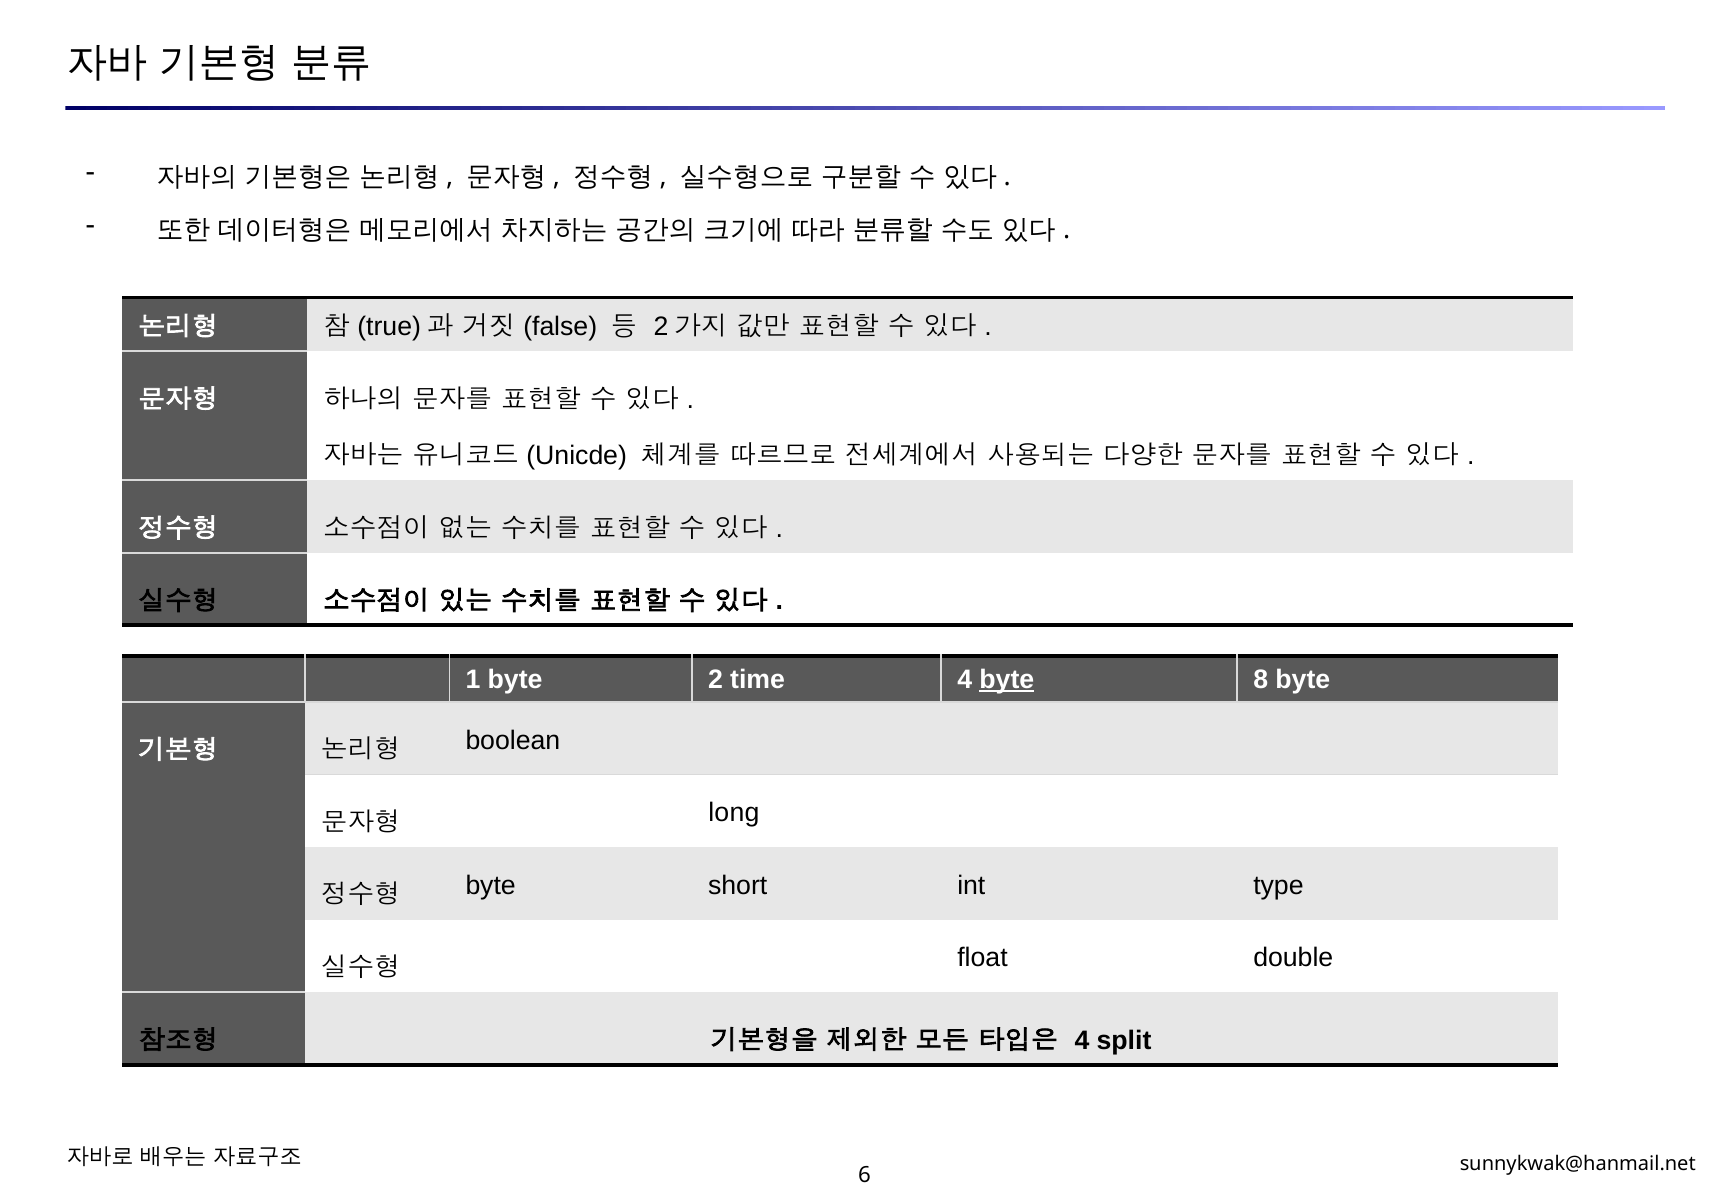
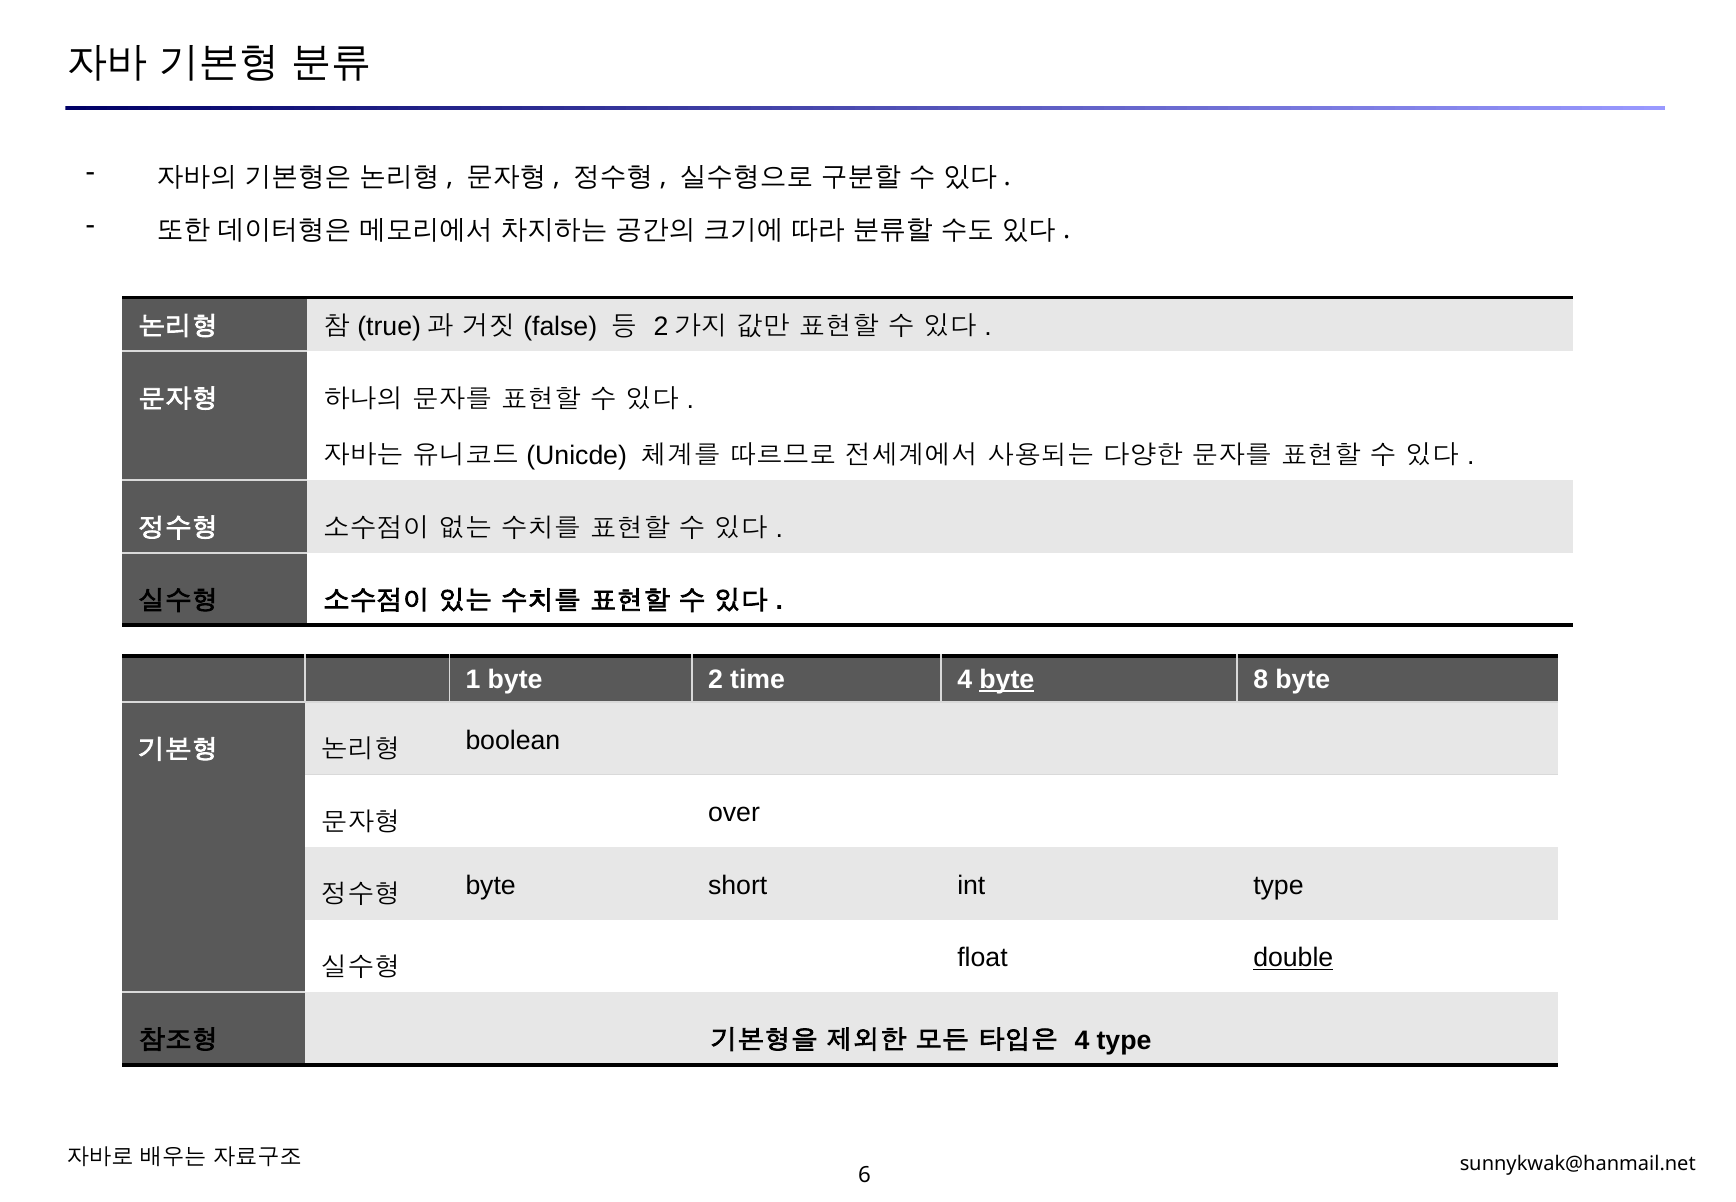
long: long -> over
double underline: none -> present
4 split: split -> type
